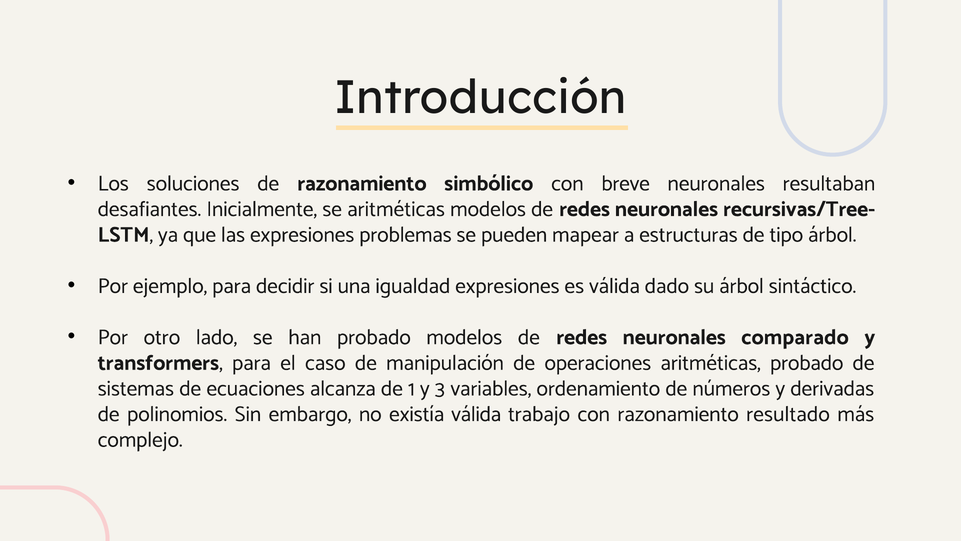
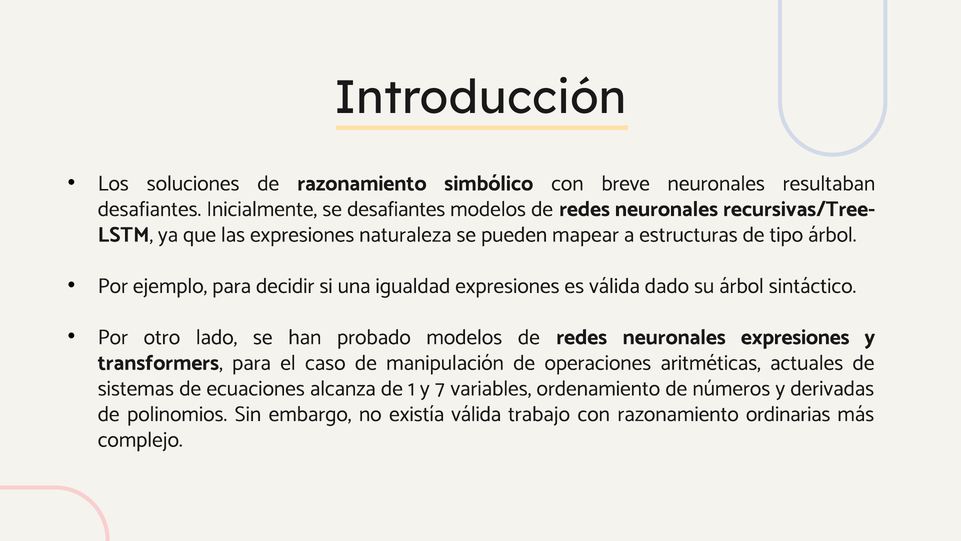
se aritméticas: aritméticas -> desafiantes
problemas: problemas -> naturaleza
neuronales comparado: comparado -> expresiones
aritméticas probado: probado -> actuales
3: 3 -> 7
resultado: resultado -> ordinarias
